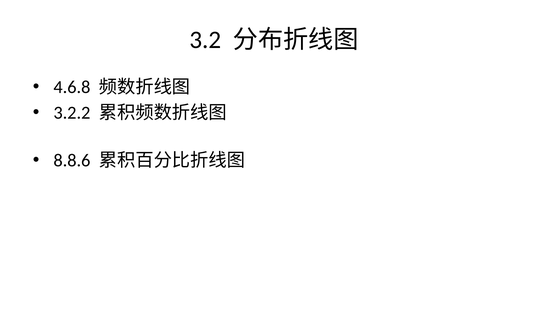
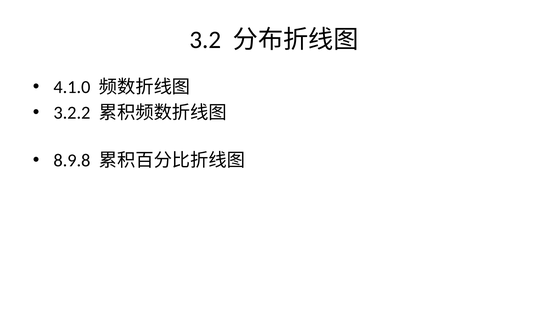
4.6.8: 4.6.8 -> 4.1.0
8.8.6: 8.8.6 -> 8.9.8
